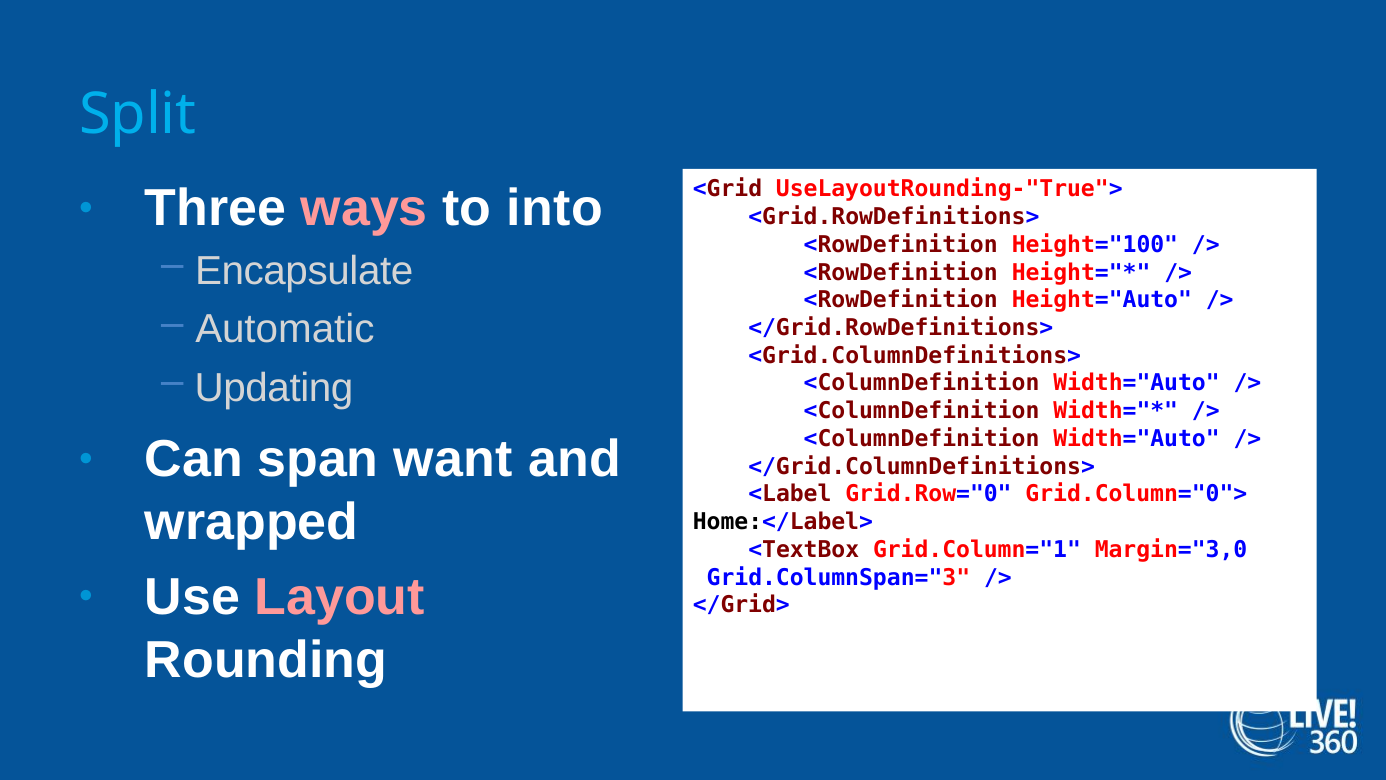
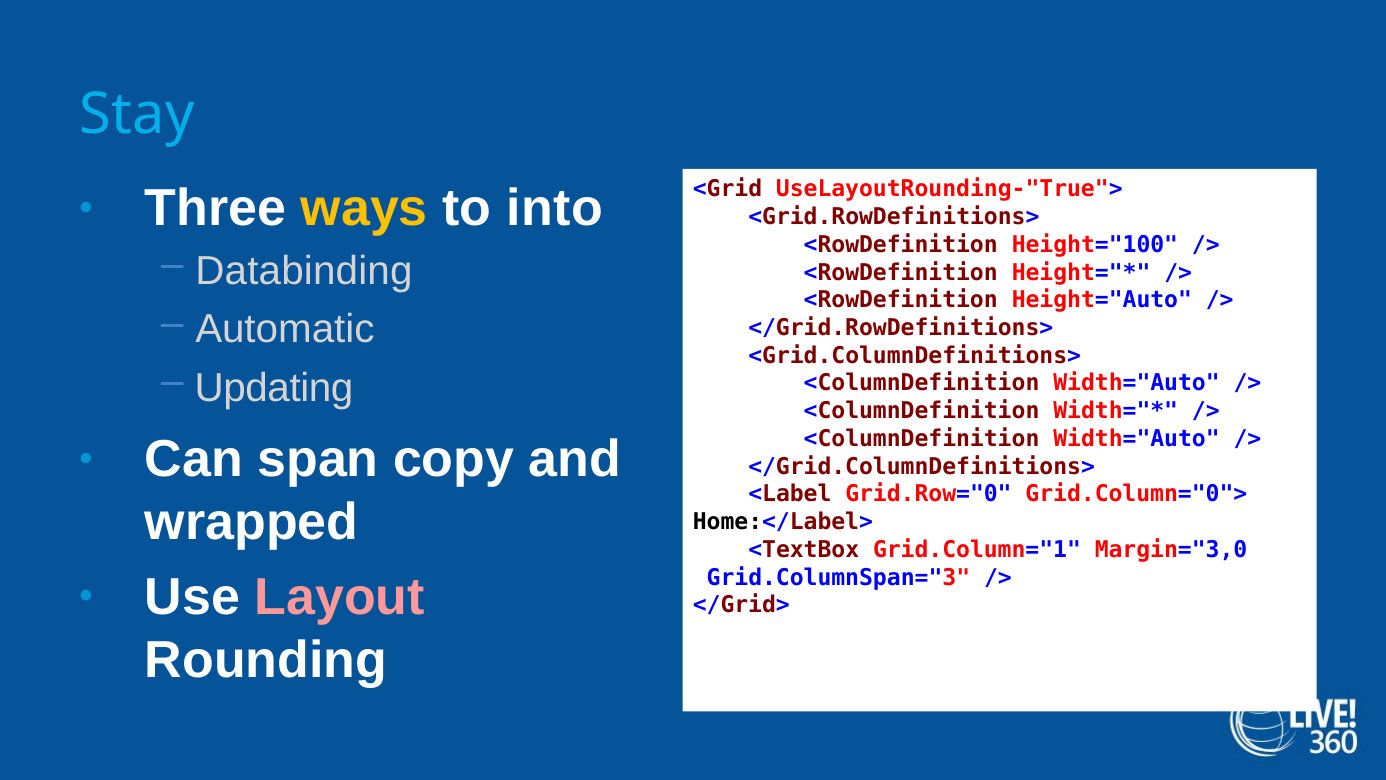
Split: Split -> Stay
ways colour: pink -> yellow
Encapsulate: Encapsulate -> Databinding
want: want -> copy
